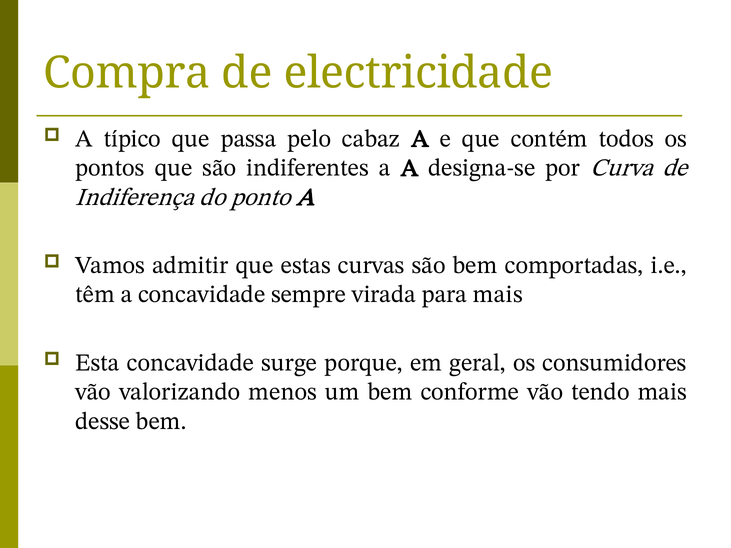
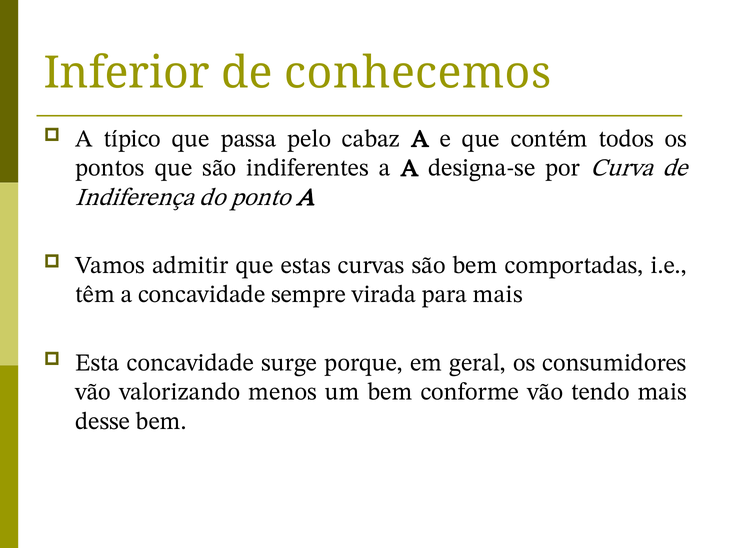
Compra: Compra -> Inferior
electricidade: electricidade -> conhecemos
